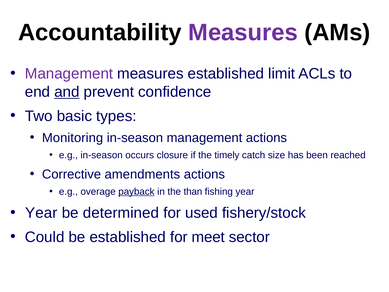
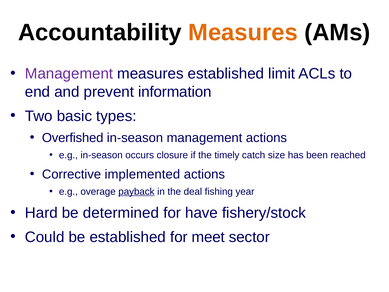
Measures at (243, 32) colour: purple -> orange
and underline: present -> none
confidence: confidence -> information
Monitoring: Monitoring -> Overfished
amendments: amendments -> implemented
than: than -> deal
Year at (41, 213): Year -> Hard
used: used -> have
